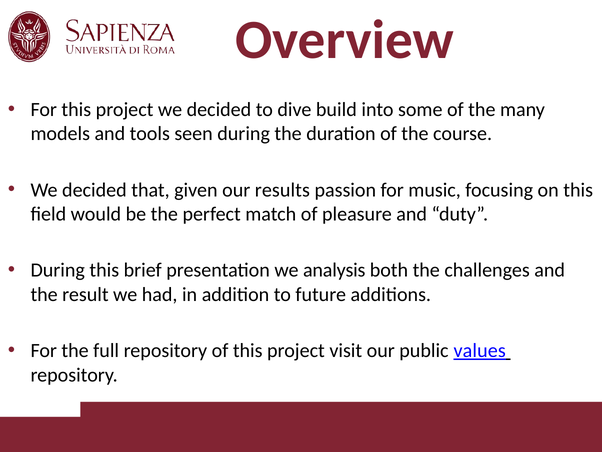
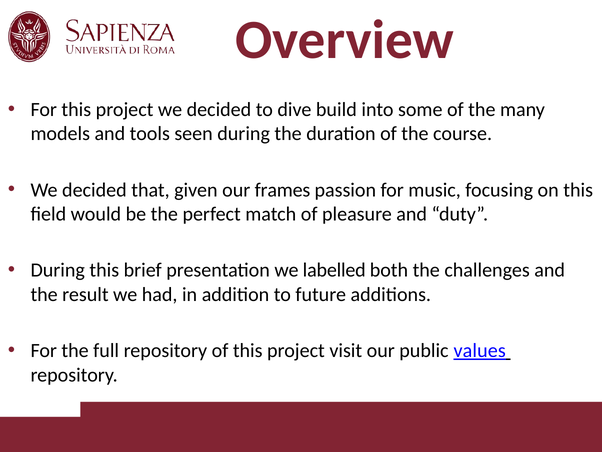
results: results -> frames
analysis: analysis -> labelled
